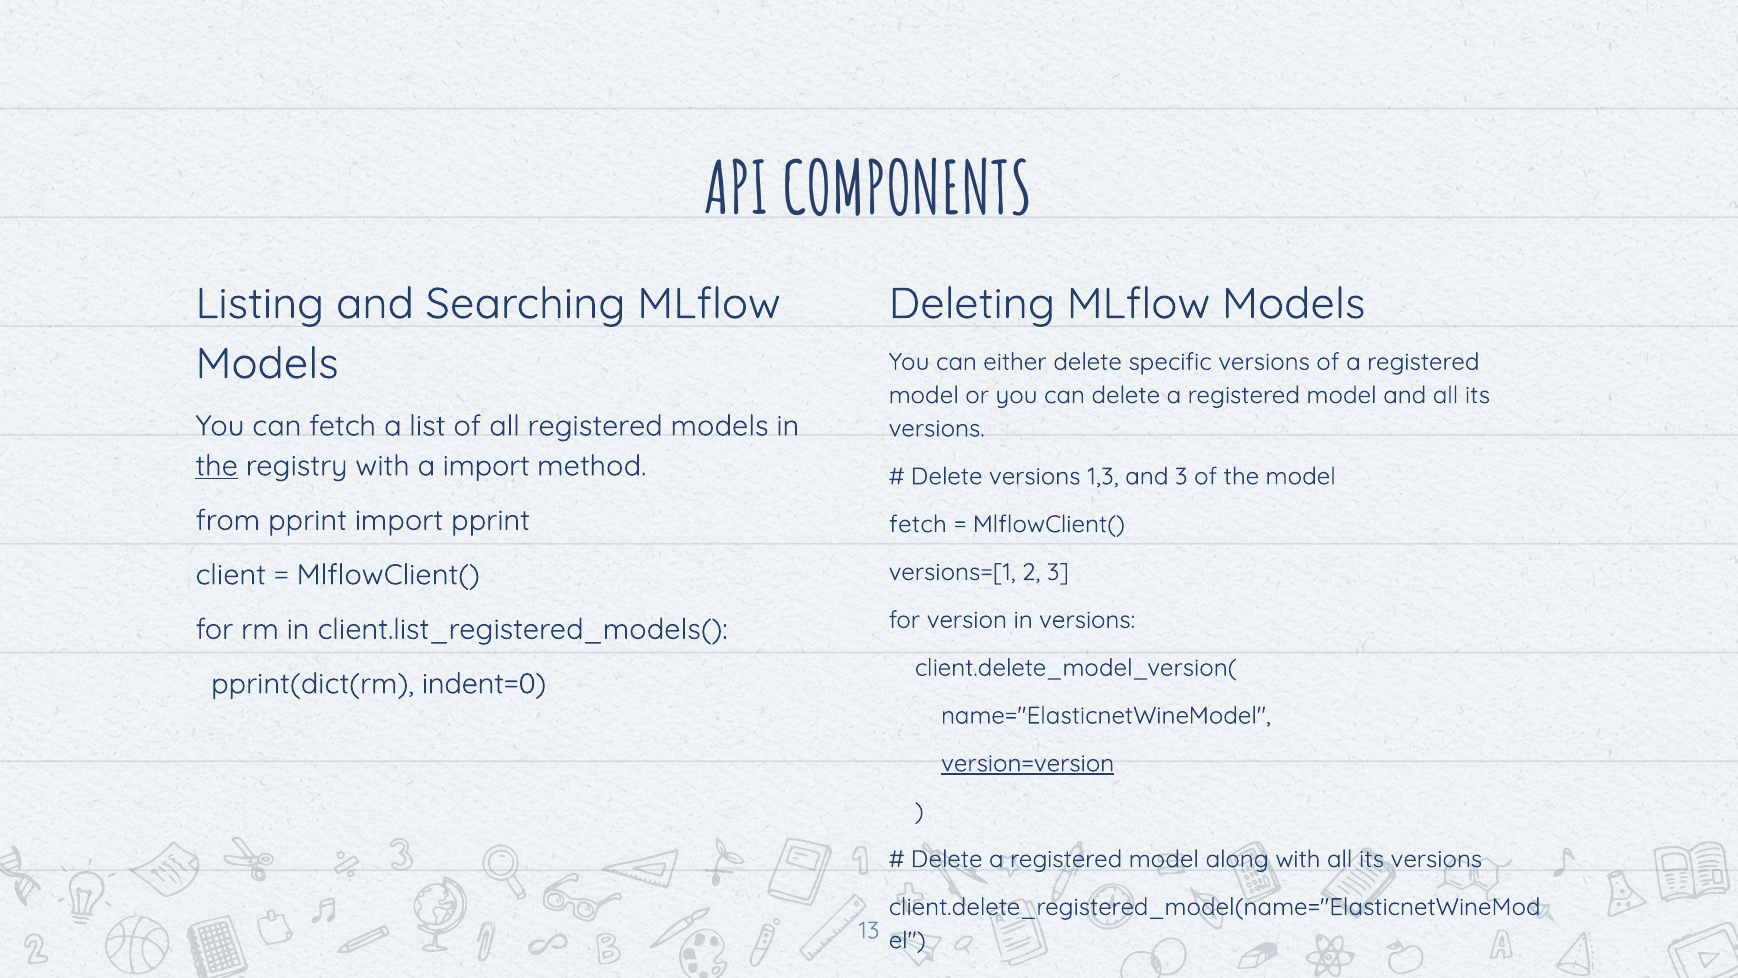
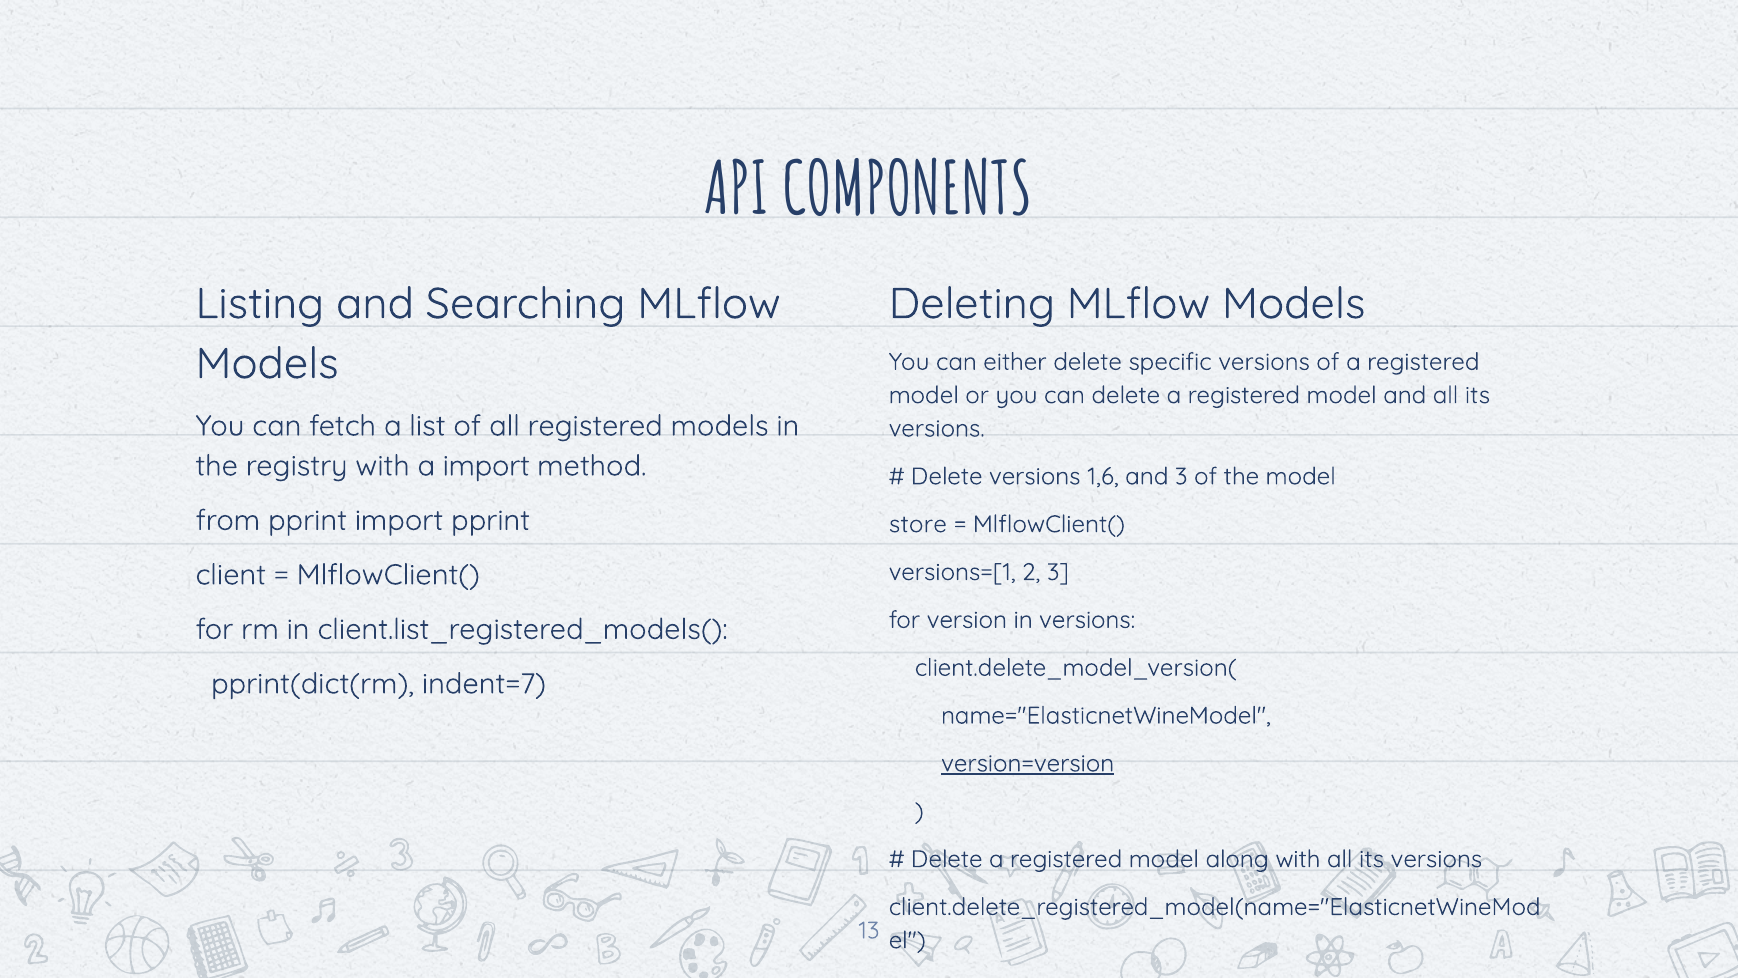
the at (217, 466) underline: present -> none
1,3: 1,3 -> 1,6
fetch at (918, 524): fetch -> store
indent=0: indent=0 -> indent=7
